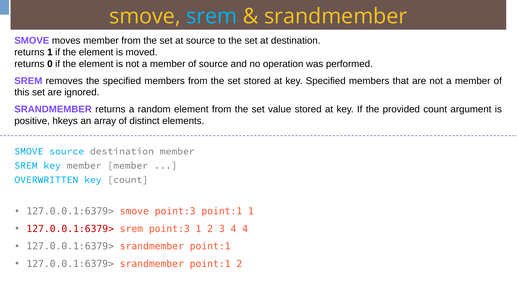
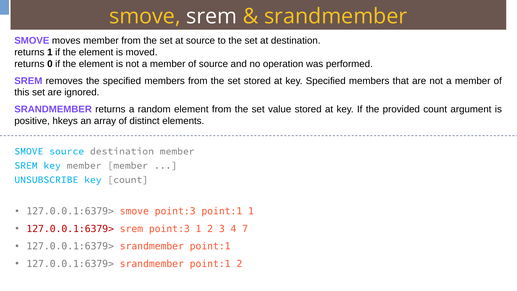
srem at (212, 16) colour: light blue -> white
OVERWRITTEN: OVERWRITTEN -> UNSUBSCRIBE
4 4: 4 -> 7
